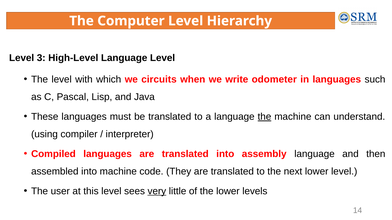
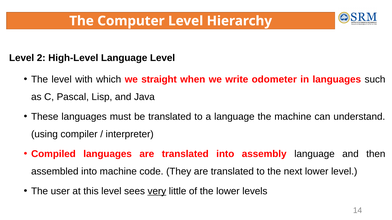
3: 3 -> 2
circuits: circuits -> straight
the at (264, 117) underline: present -> none
